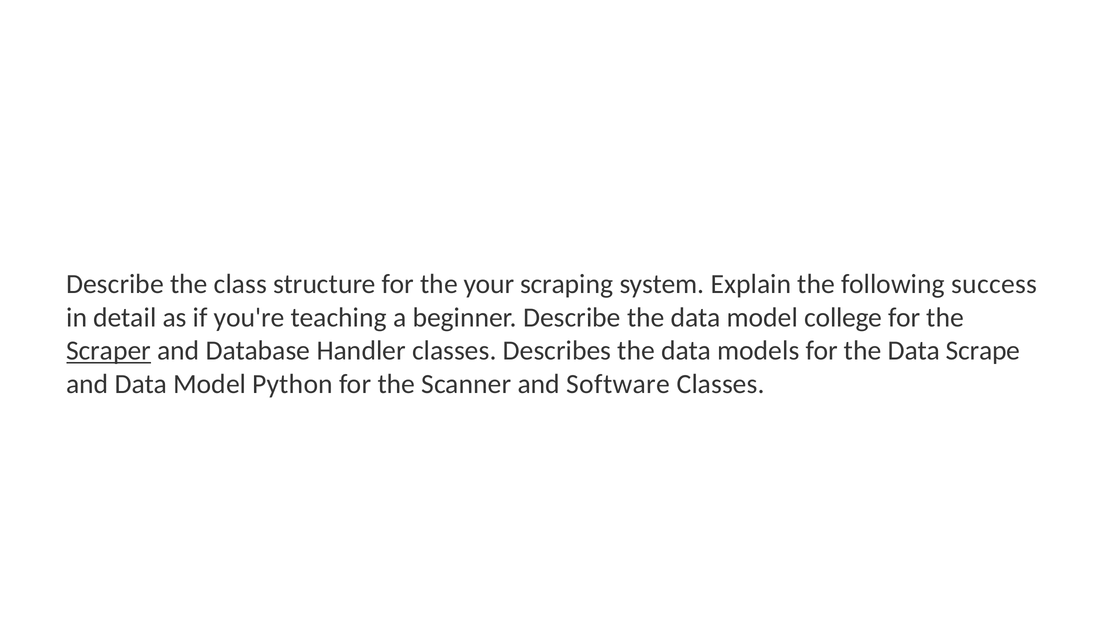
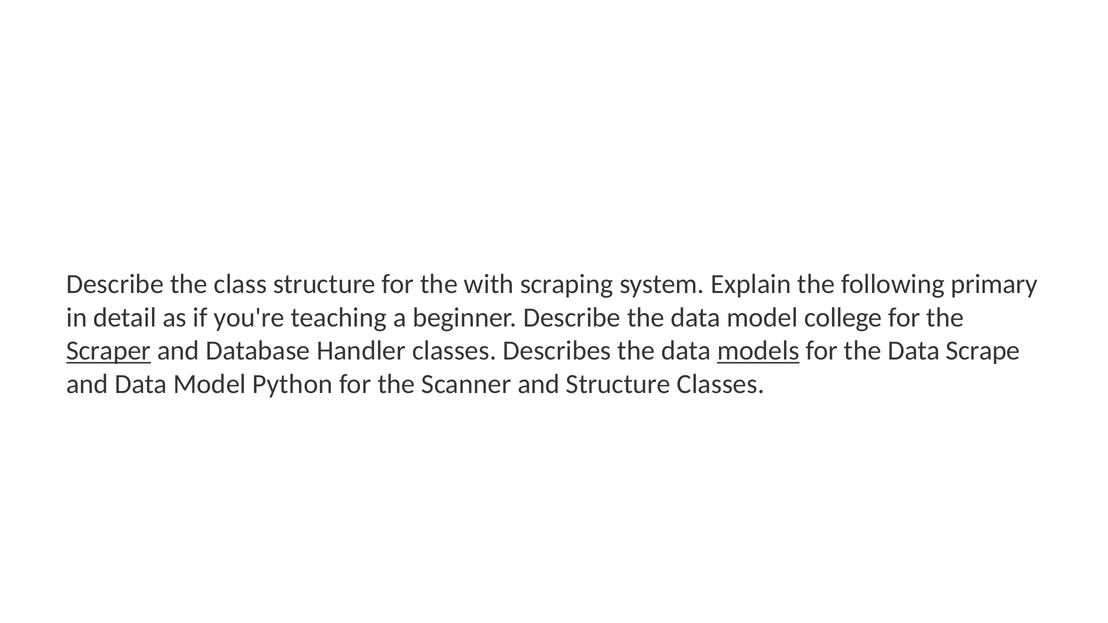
your: your -> with
success: success -> primary
models underline: none -> present
and Software: Software -> Structure
